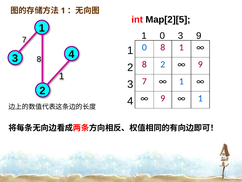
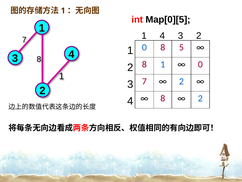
Map[2][5: Map[2][5 -> Map[0][5
1 0: 0 -> 4
9 at (199, 36): 9 -> 2
8 1: 1 -> 5
8 2: 2 -> 1
9 at (200, 64): 9 -> 0
1 at (181, 81): 1 -> 2
9 at (163, 98): 9 -> 8
1 at (200, 98): 1 -> 2
